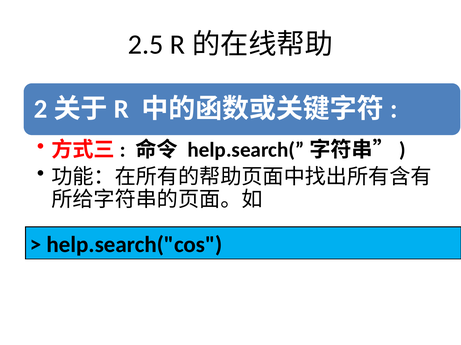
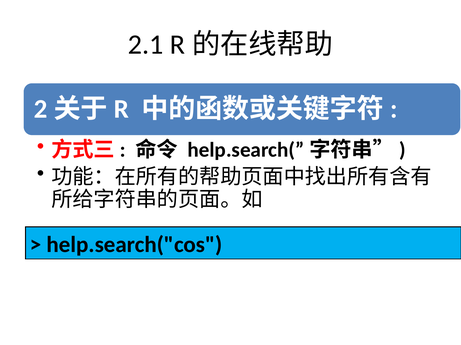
2.5: 2.5 -> 2.1
